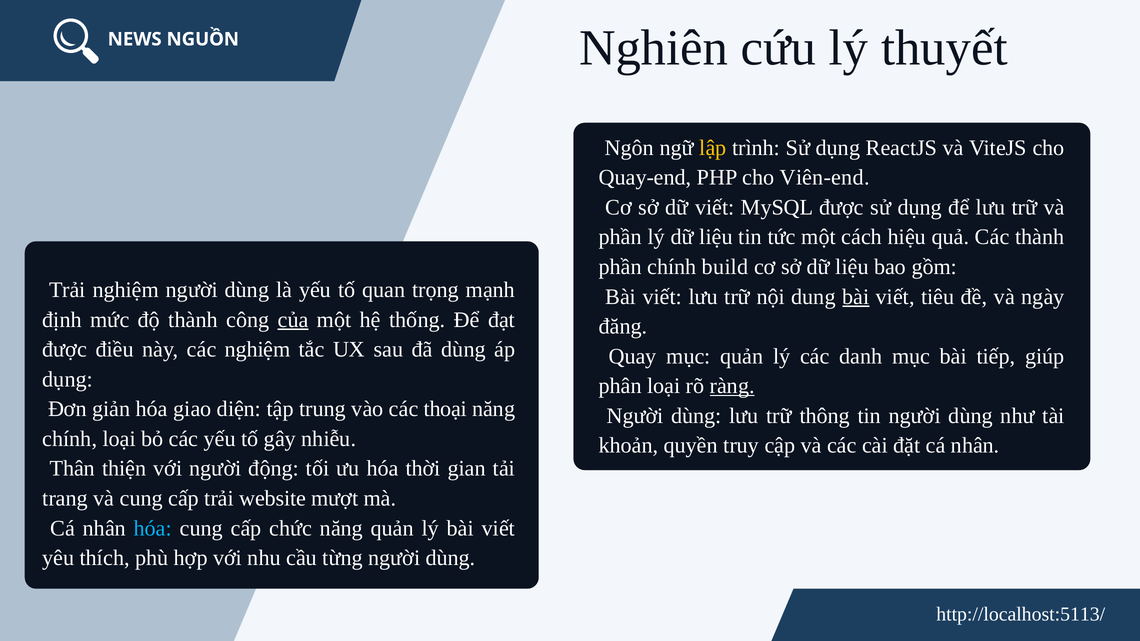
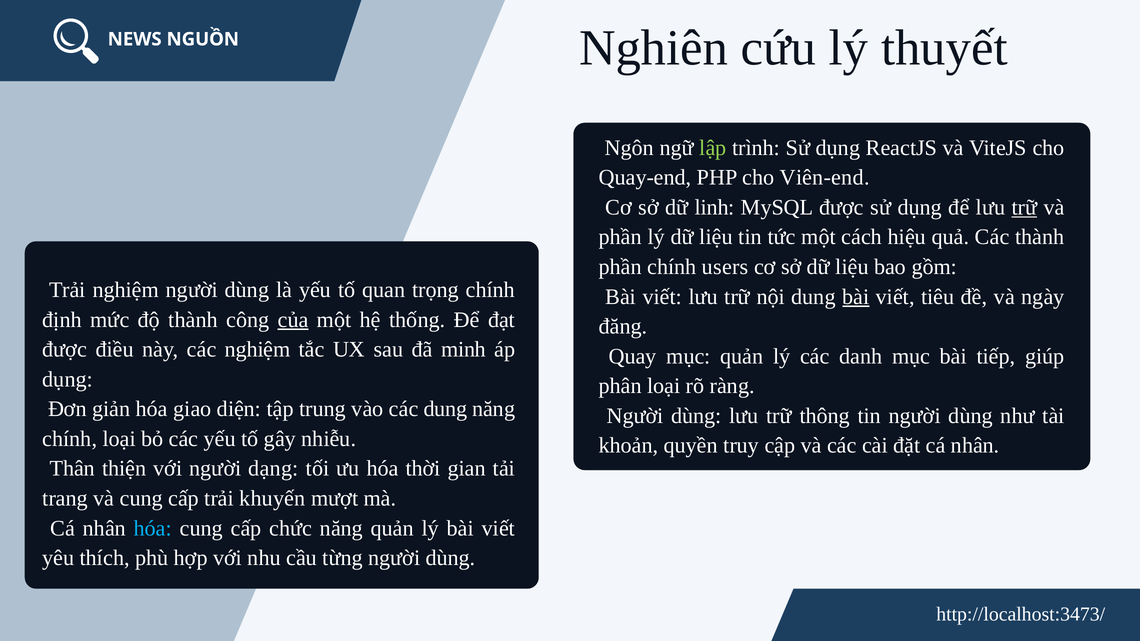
lập colour: yellow -> light green
dữ viết: viết -> linh
trữ at (1024, 207) underline: none -> present
build: build -> users
trọng mạnh: mạnh -> chính
đã dùng: dùng -> minh
ràng underline: present -> none
các thoại: thoại -> dung
động: động -> dạng
website: website -> khuyến
http://localhost:5113/: http://localhost:5113/ -> http://localhost:3473/
